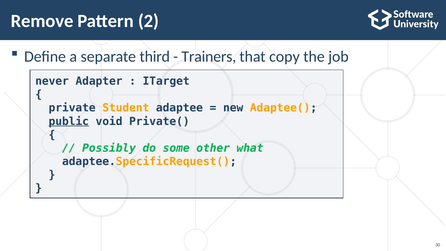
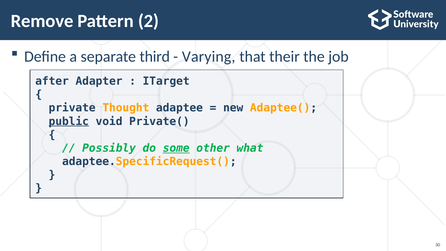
Trainers: Trainers -> Varying
copy: copy -> their
never: never -> after
Student: Student -> Thought
some underline: none -> present
